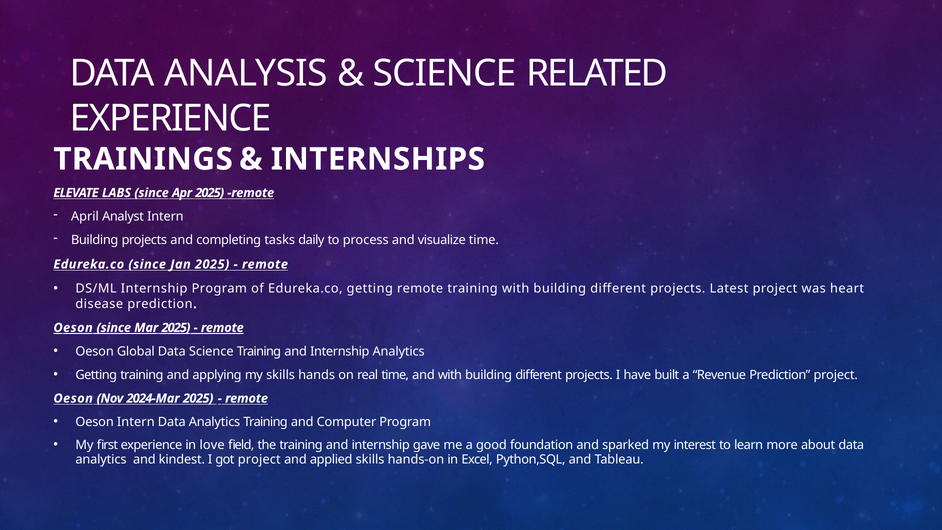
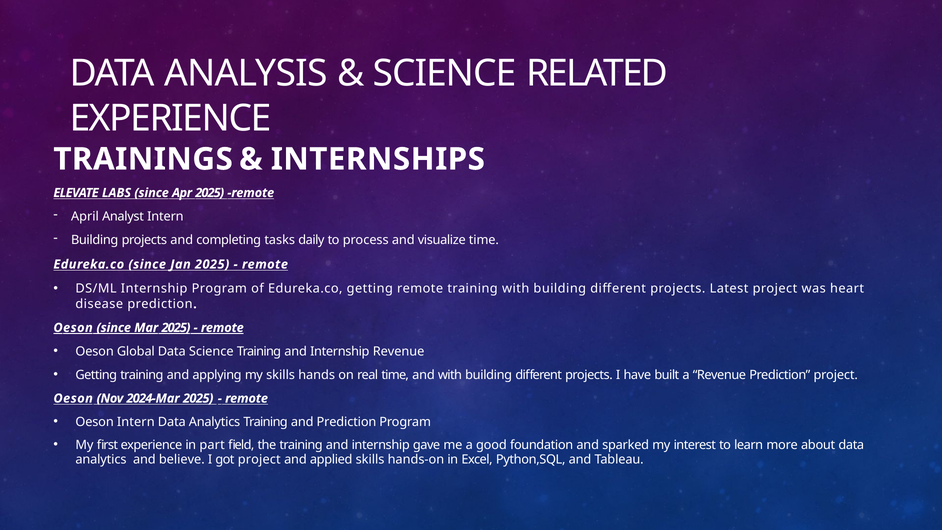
Internship Analytics: Analytics -> Revenue
and Computer: Computer -> Prediction
love: love -> part
kindest: kindest -> believe
